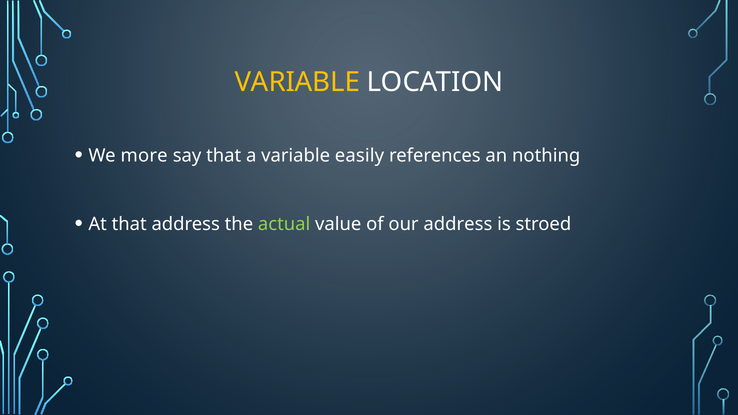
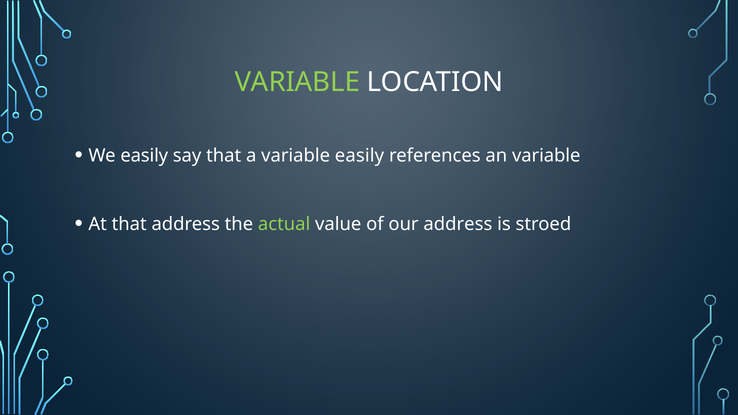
VARIABLE at (297, 82) colour: yellow -> light green
We more: more -> easily
an nothing: nothing -> variable
